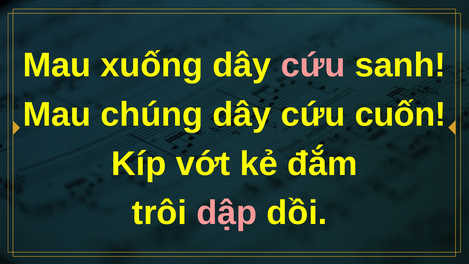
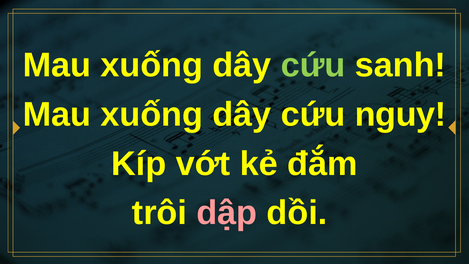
cứu at (313, 65) colour: pink -> light green
chúng at (152, 114): chúng -> xuống
cuốn: cuốn -> nguy
